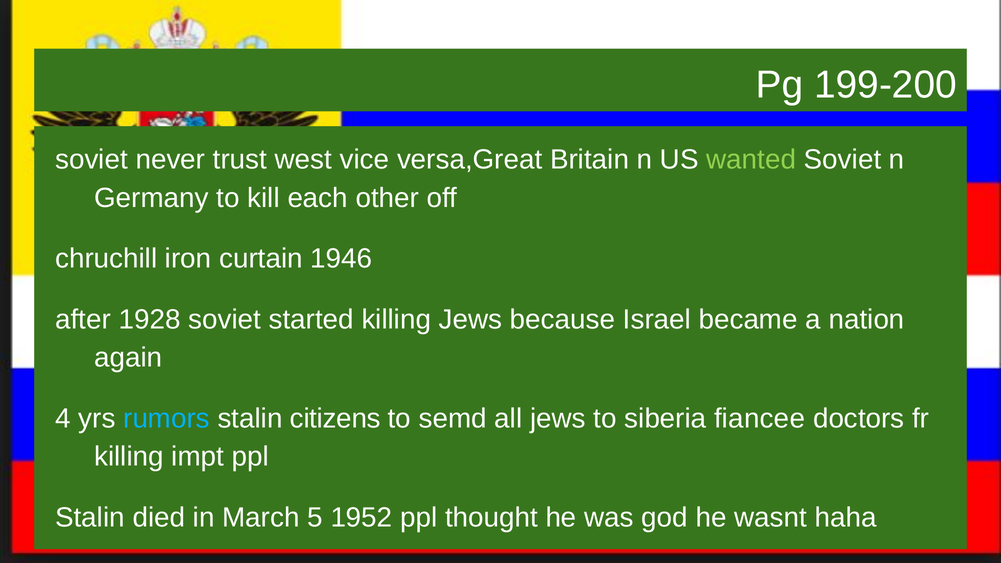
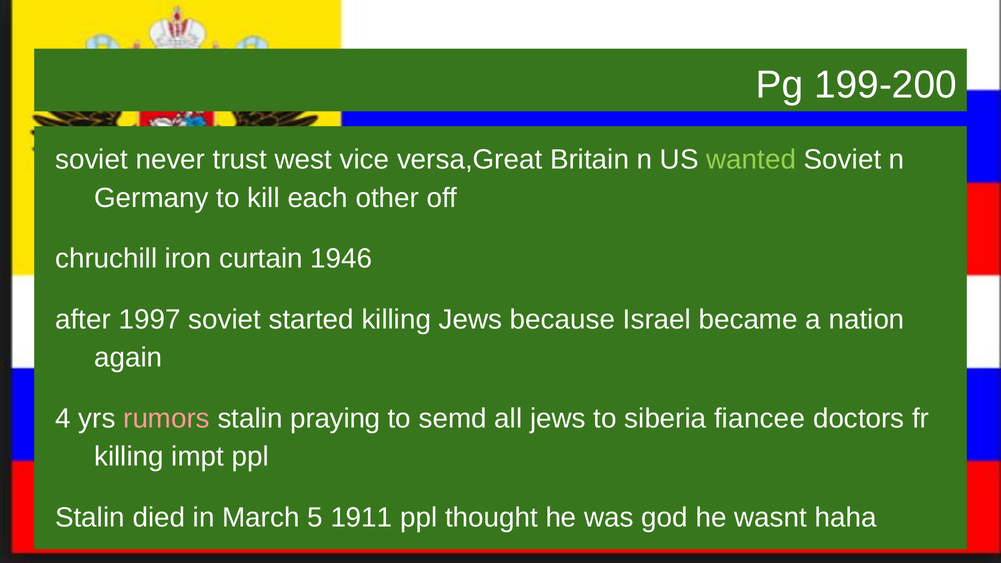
1928: 1928 -> 1997
rumors colour: light blue -> pink
citizens: citizens -> praying
1952: 1952 -> 1911
